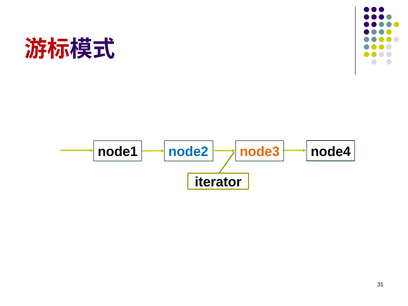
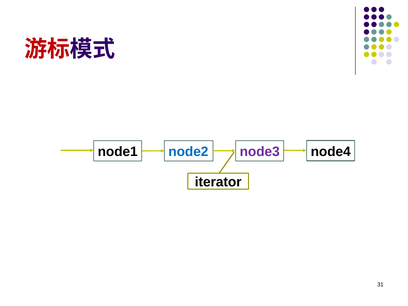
node3 colour: orange -> purple
